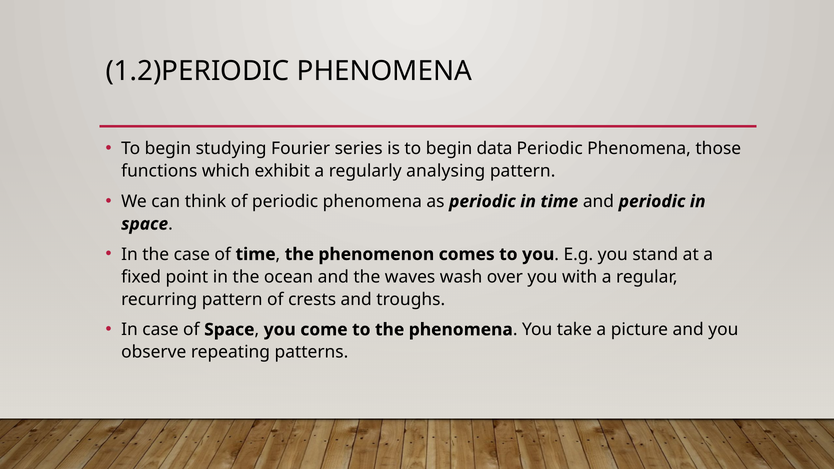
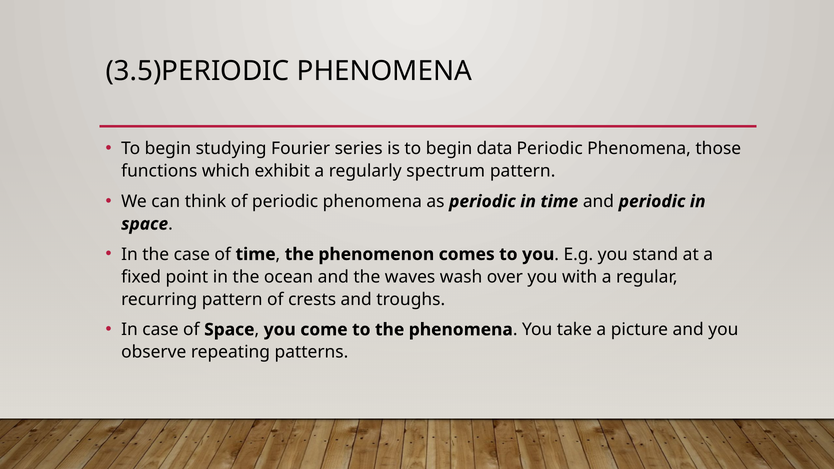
1.2)PERIODIC: 1.2)PERIODIC -> 3.5)PERIODIC
analysing: analysing -> spectrum
